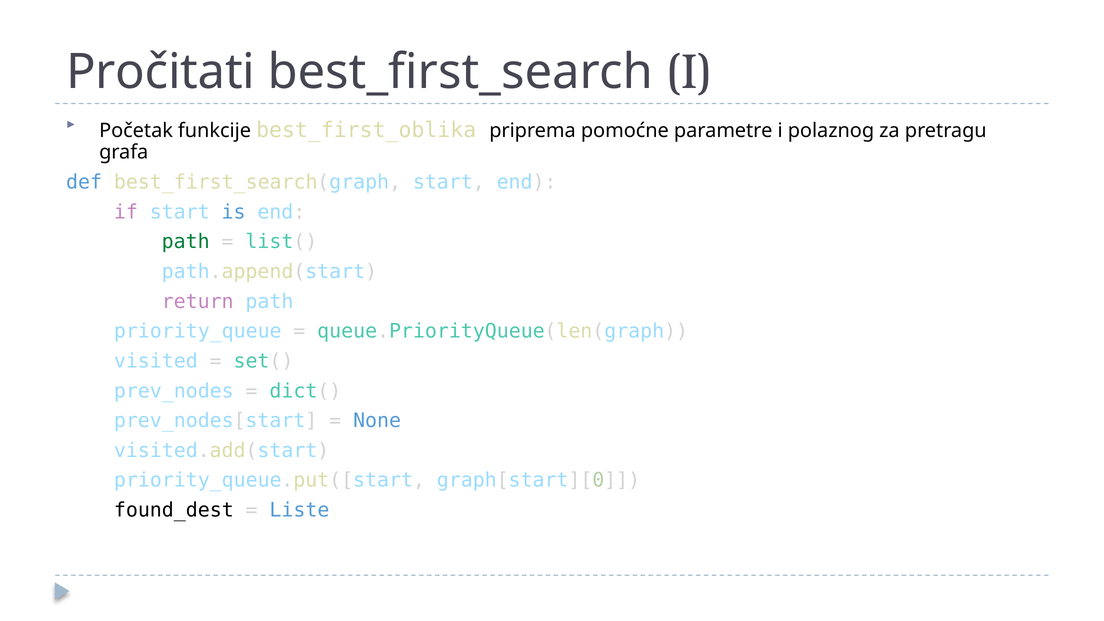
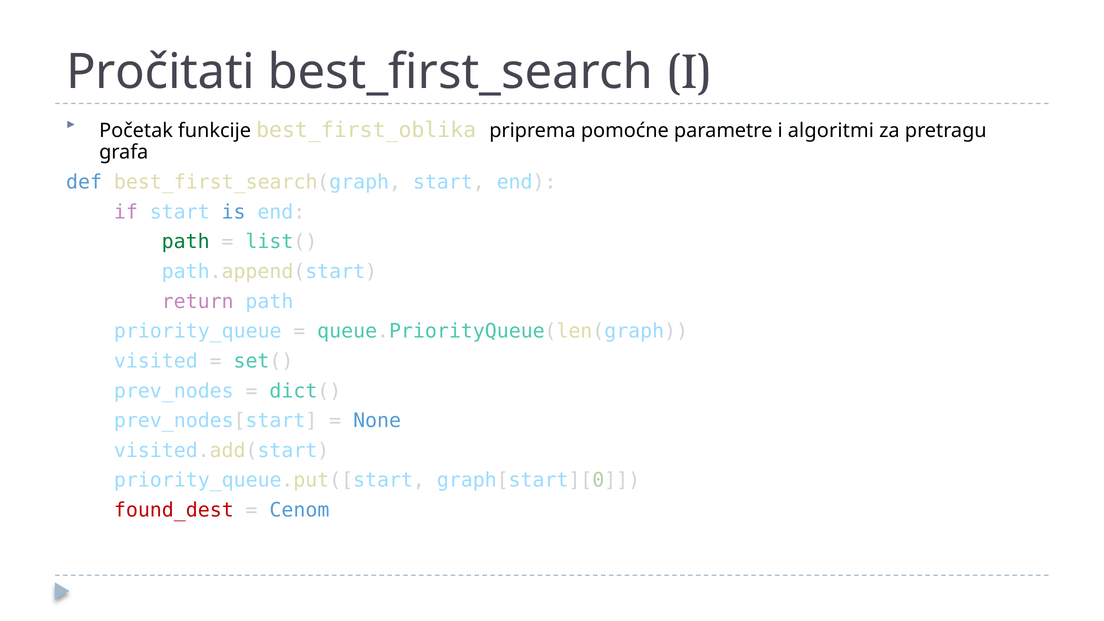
polaznog: polaznog -> algoritmi
found_dest colour: black -> red
Liste: Liste -> Cenom
